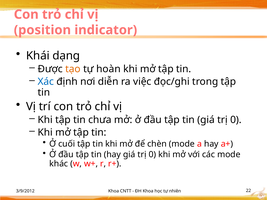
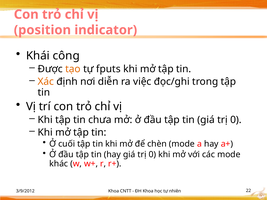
dạng: dạng -> công
hoàn: hoàn -> fputs
Xác colour: blue -> orange
